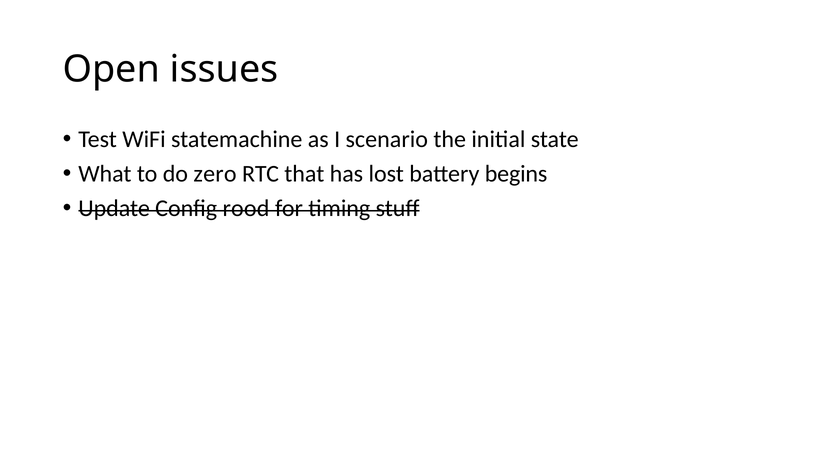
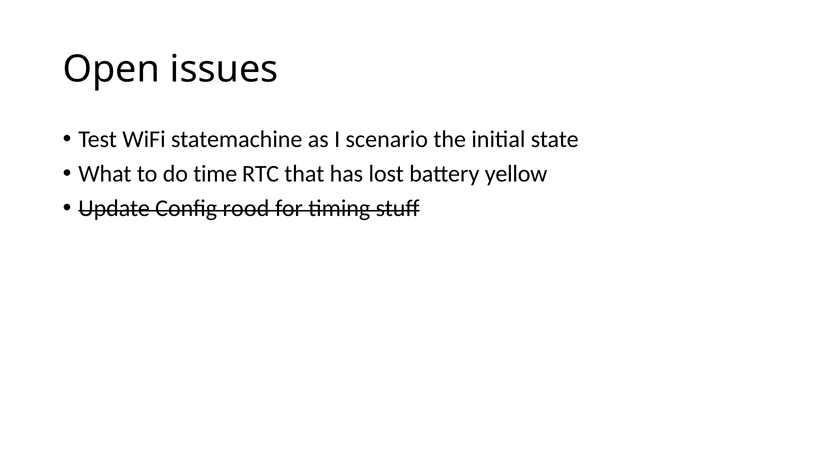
zero: zero -> time
begins: begins -> yellow
